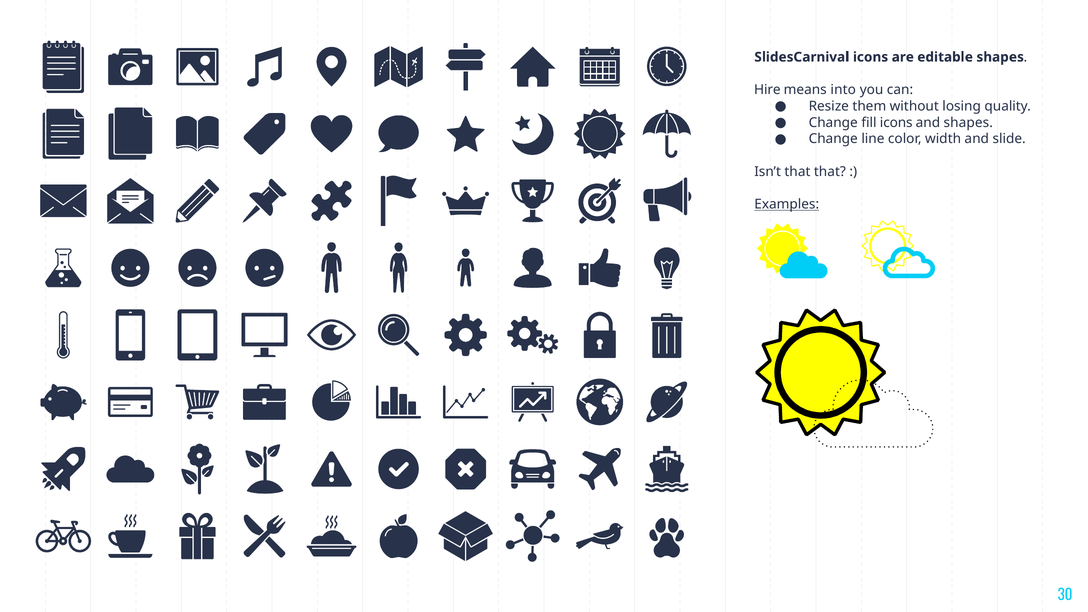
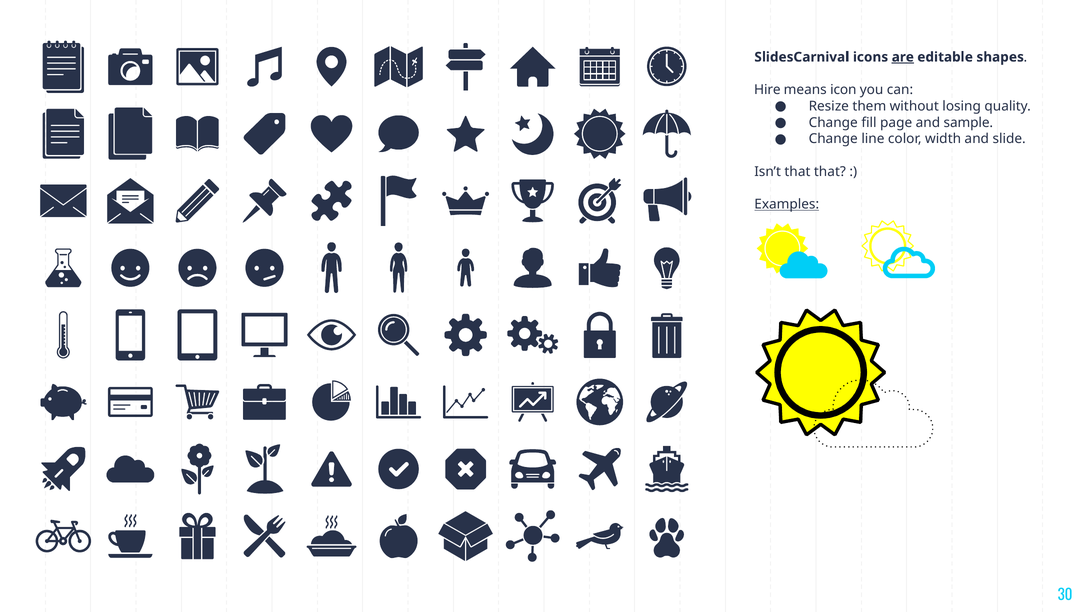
are underline: none -> present
into: into -> icon
fill icons: icons -> page
and shapes: shapes -> sample
